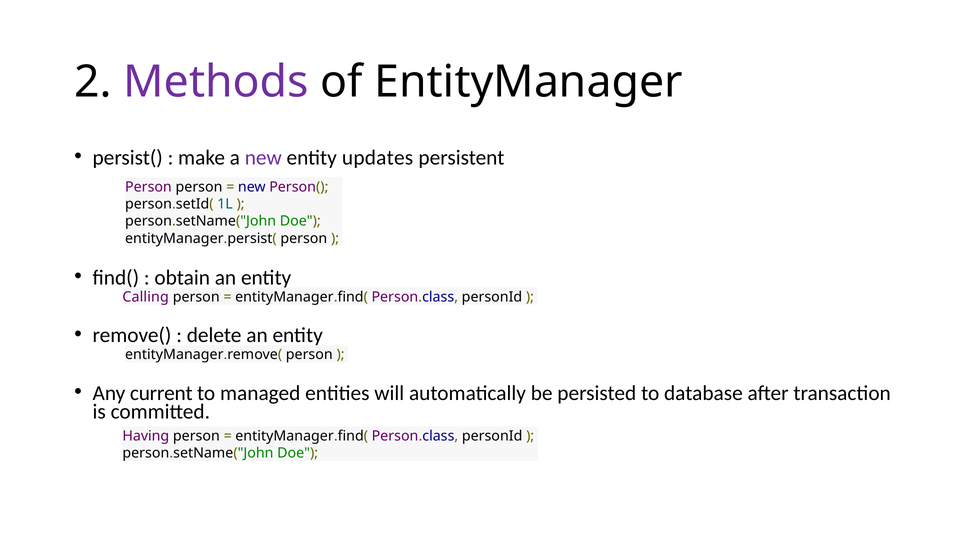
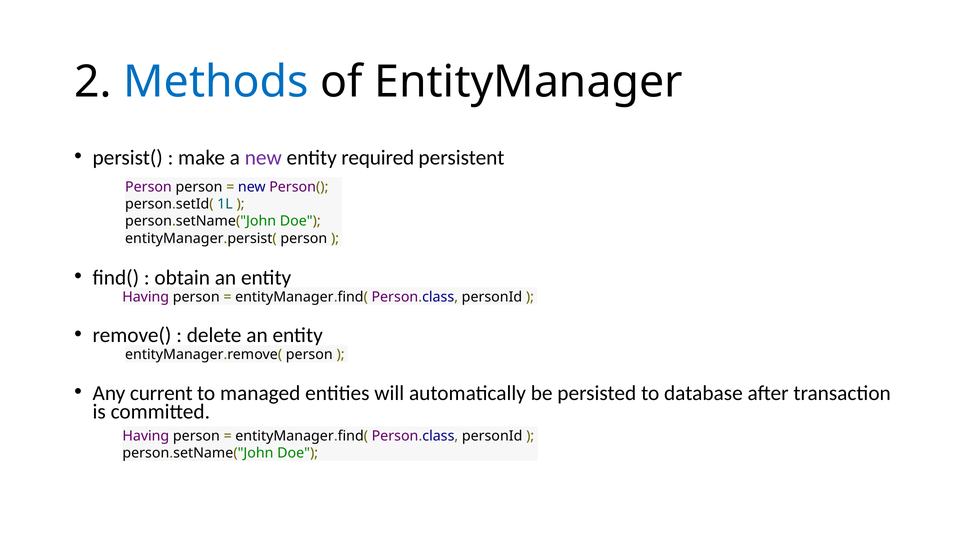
Methods colour: purple -> blue
updates: updates -> required
Calling at (146, 297): Calling -> Having
